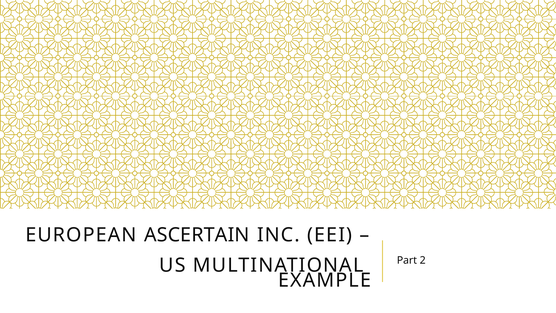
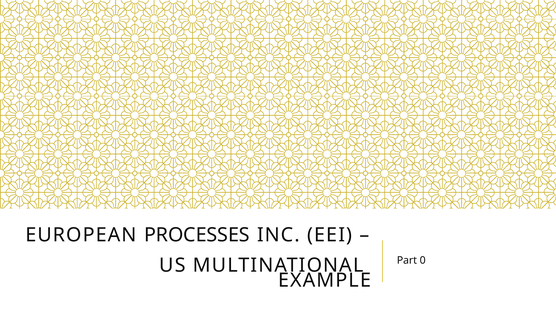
ASCERTAIN: ASCERTAIN -> PROCESSES
2: 2 -> 0
